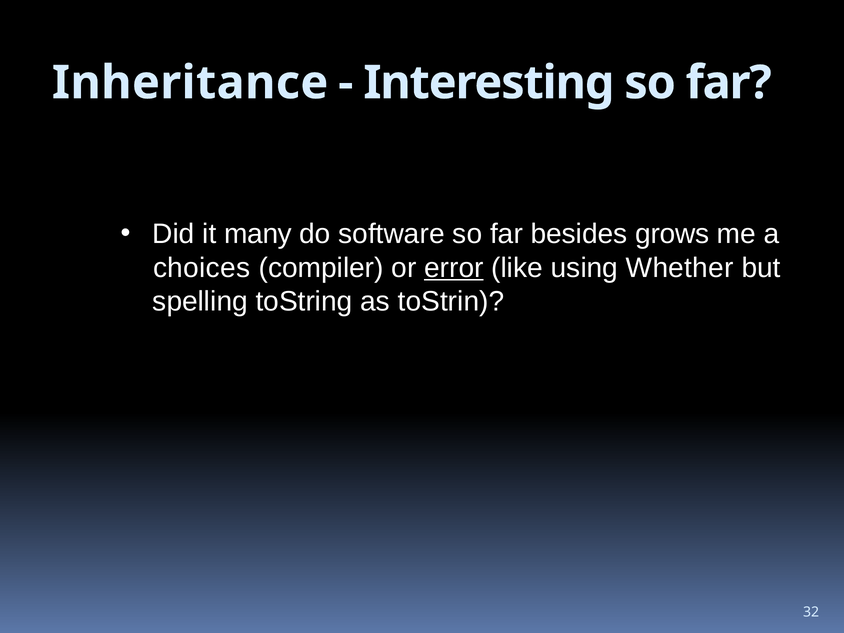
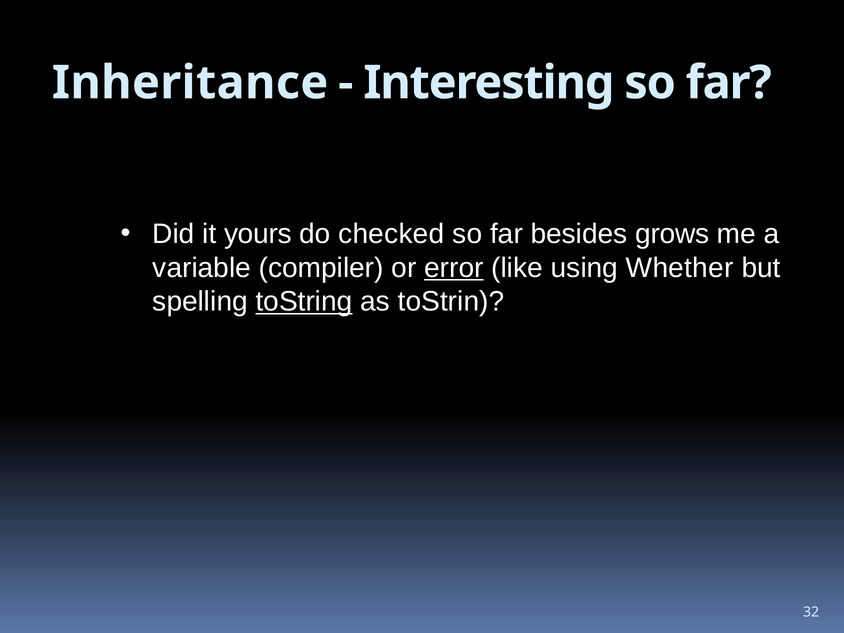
many: many -> yours
software: software -> checked
choices: choices -> variable
toString underline: none -> present
